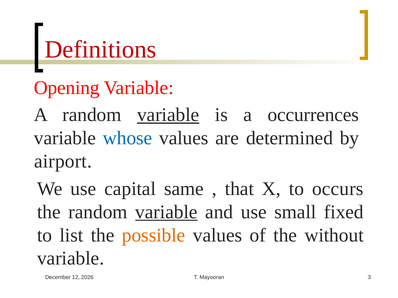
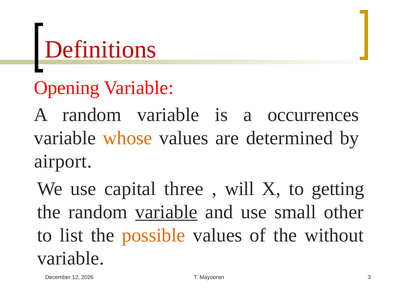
variable at (168, 115) underline: present -> none
whose colour: blue -> orange
same: same -> three
that: that -> will
occurs: occurs -> getting
fixed: fixed -> other
